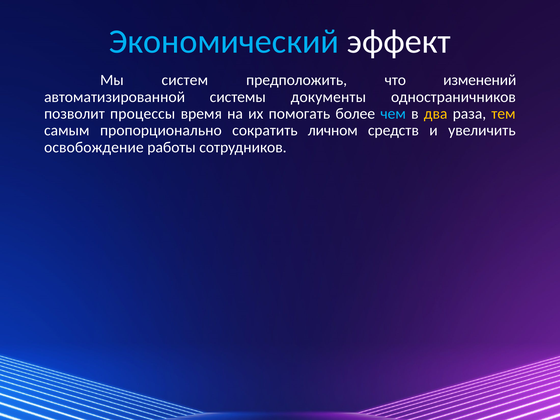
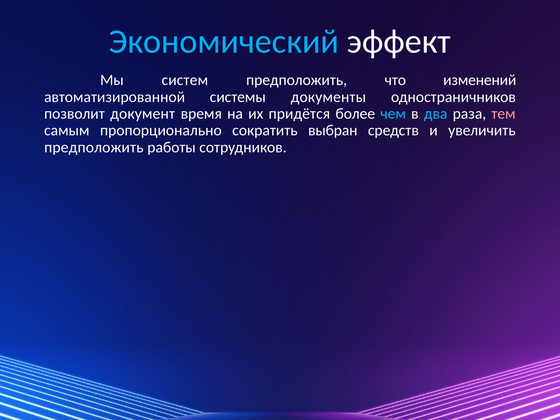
процессы: процессы -> документ
помогать: помогать -> придётся
два colour: yellow -> light blue
тем colour: yellow -> pink
личном: личном -> выбран
освобождение at (94, 147): освобождение -> предположить
